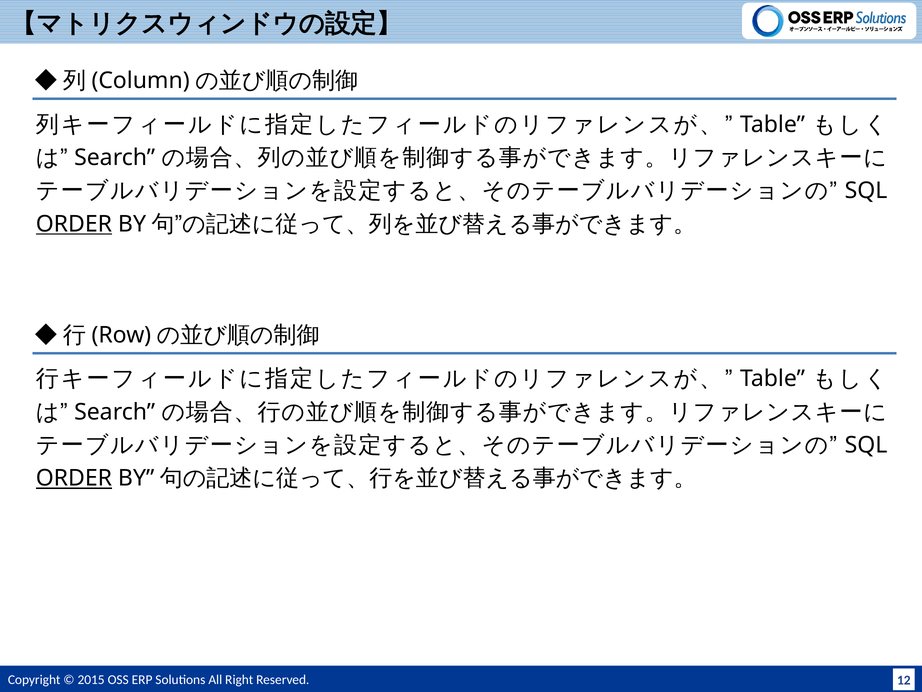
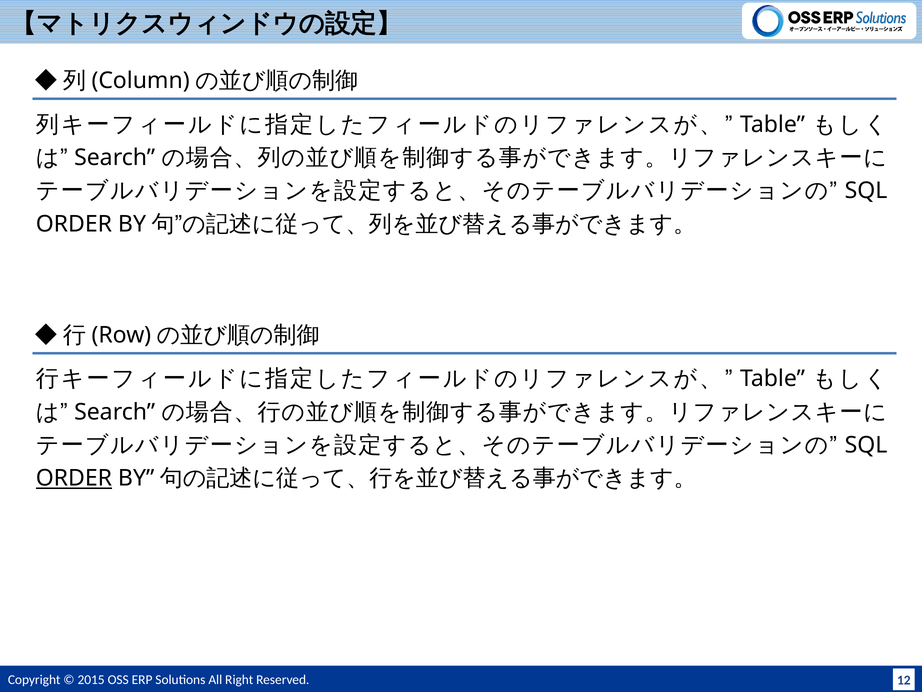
ORDER at (74, 224) underline: present -> none
